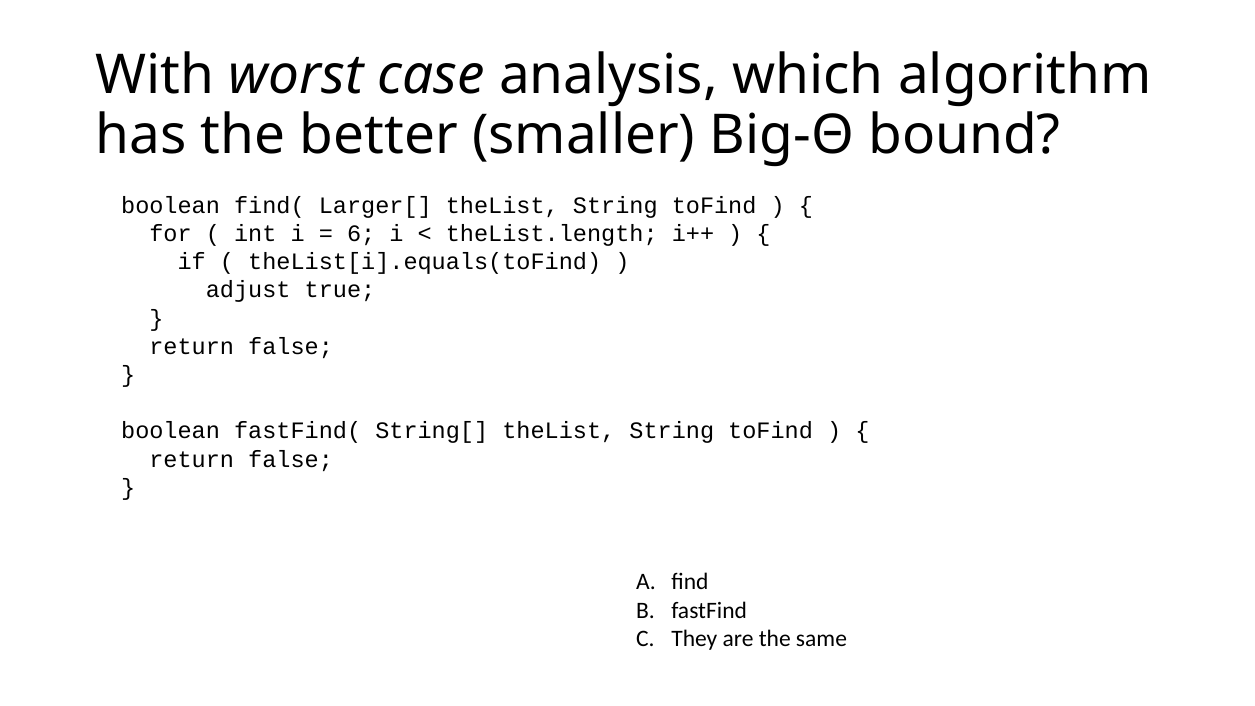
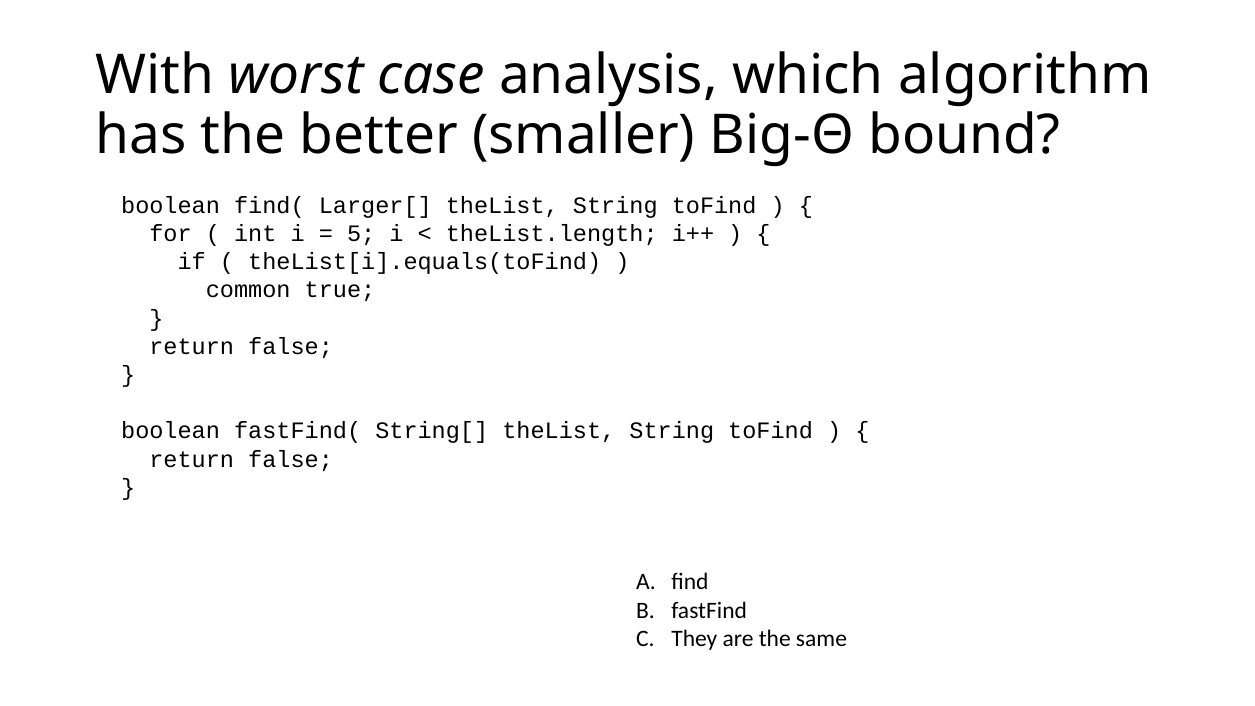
6: 6 -> 5
adjust: adjust -> common
